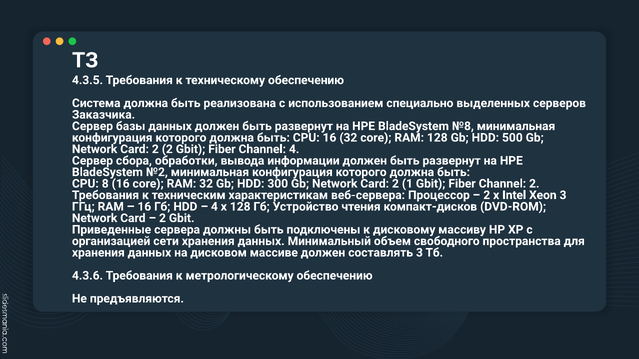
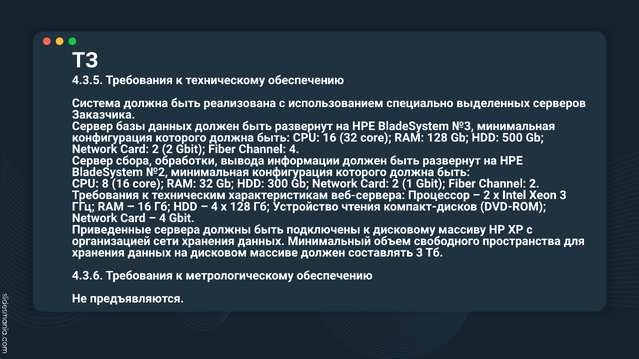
№8: №8 -> №3
2 at (162, 218): 2 -> 4
